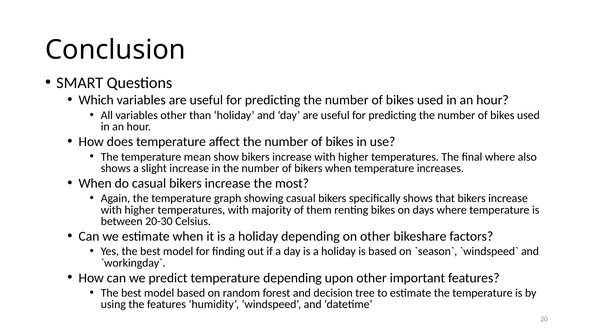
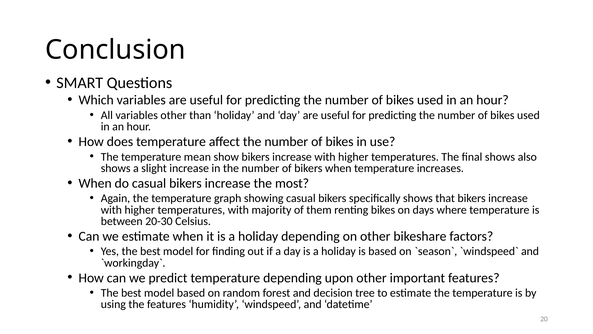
final where: where -> shows
